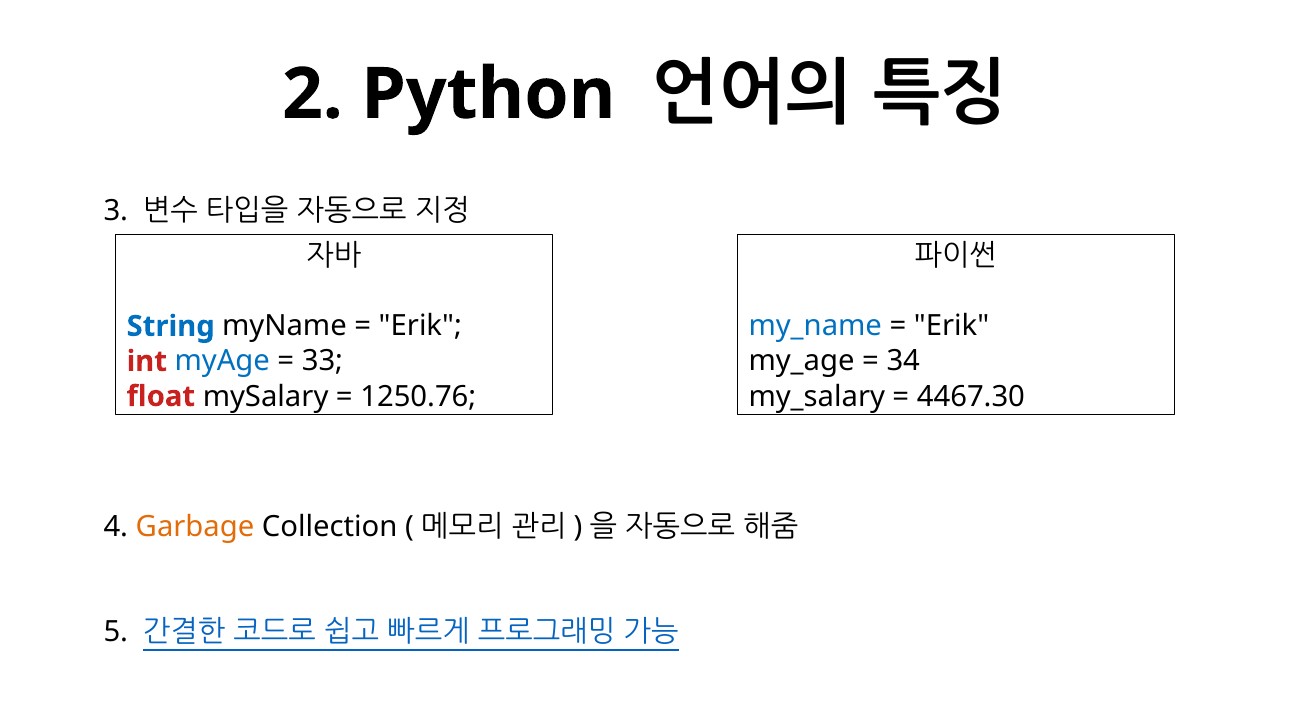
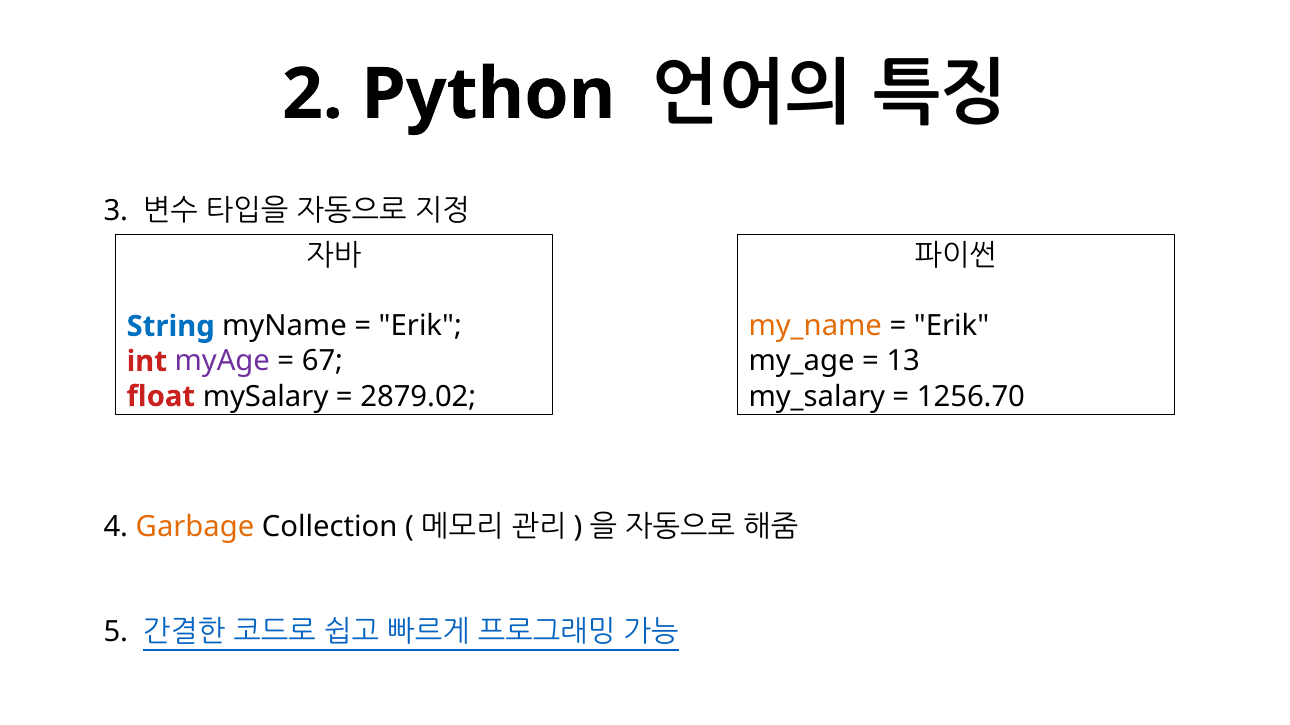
my_name colour: blue -> orange
34: 34 -> 13
myAge colour: blue -> purple
33: 33 -> 67
4467.30: 4467.30 -> 1256.70
1250.76: 1250.76 -> 2879.02
